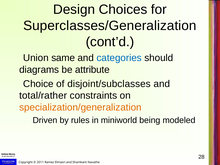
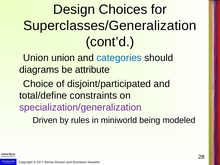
Union same: same -> union
disjoint/subclasses: disjoint/subclasses -> disjoint/participated
total/rather: total/rather -> total/define
specialization/generalization colour: orange -> purple
